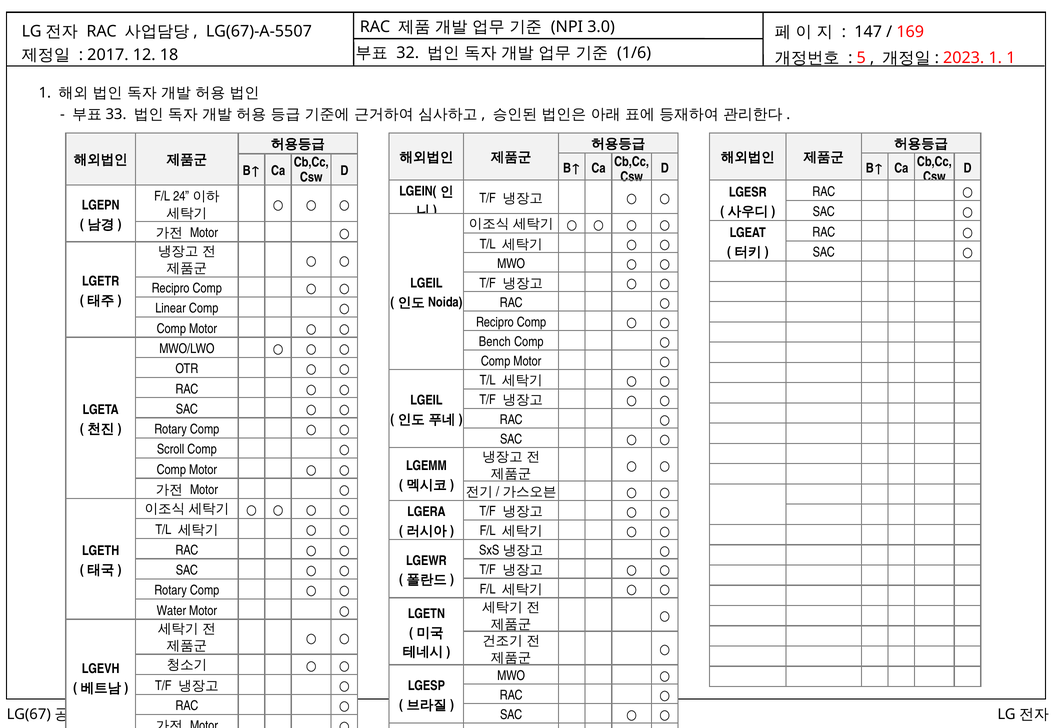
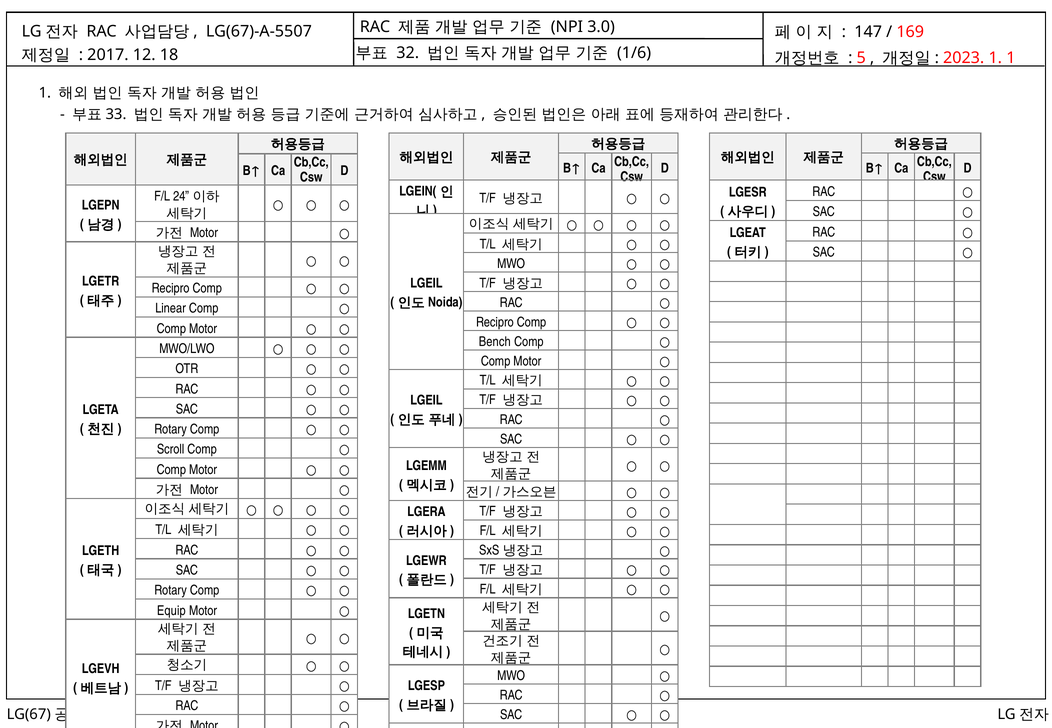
Water: Water -> Equip
